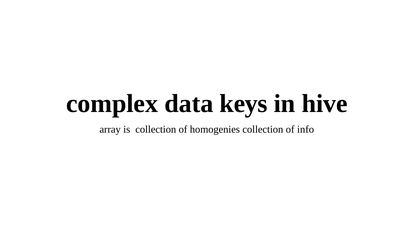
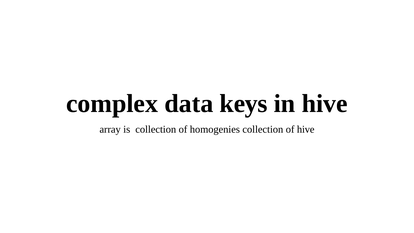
of info: info -> hive
